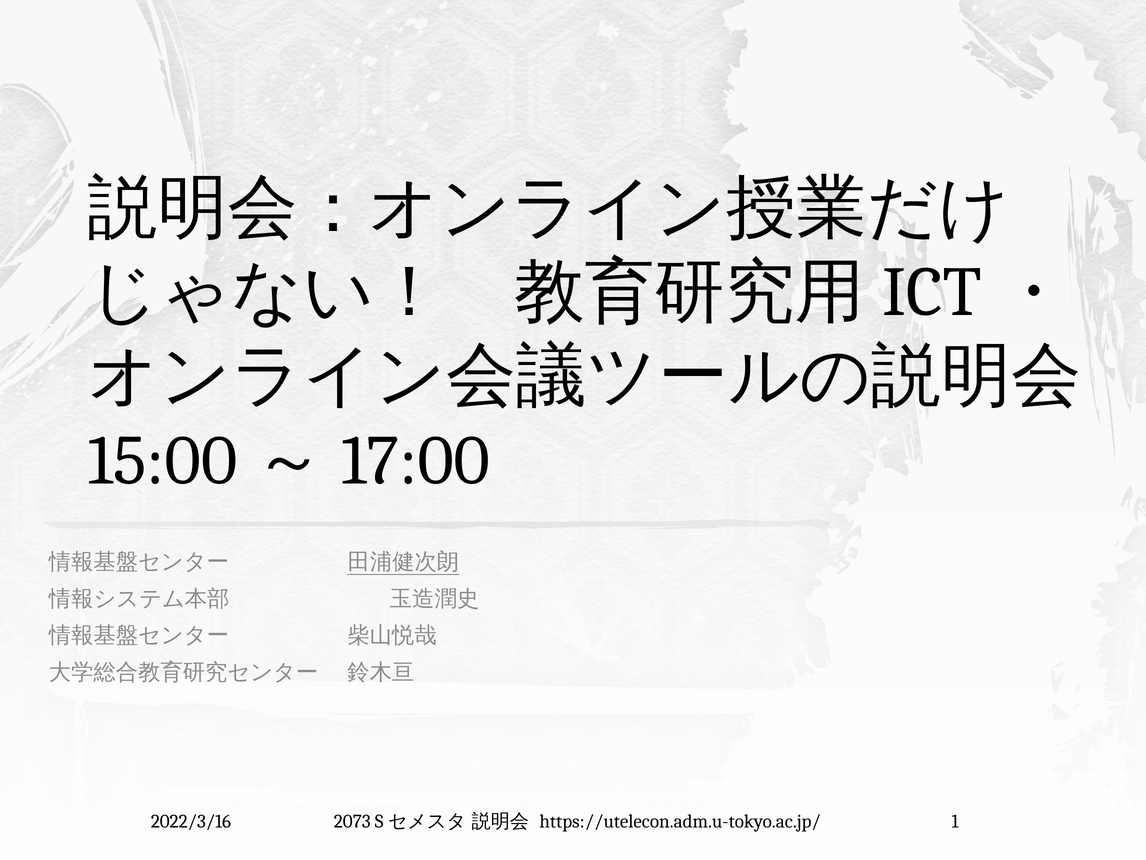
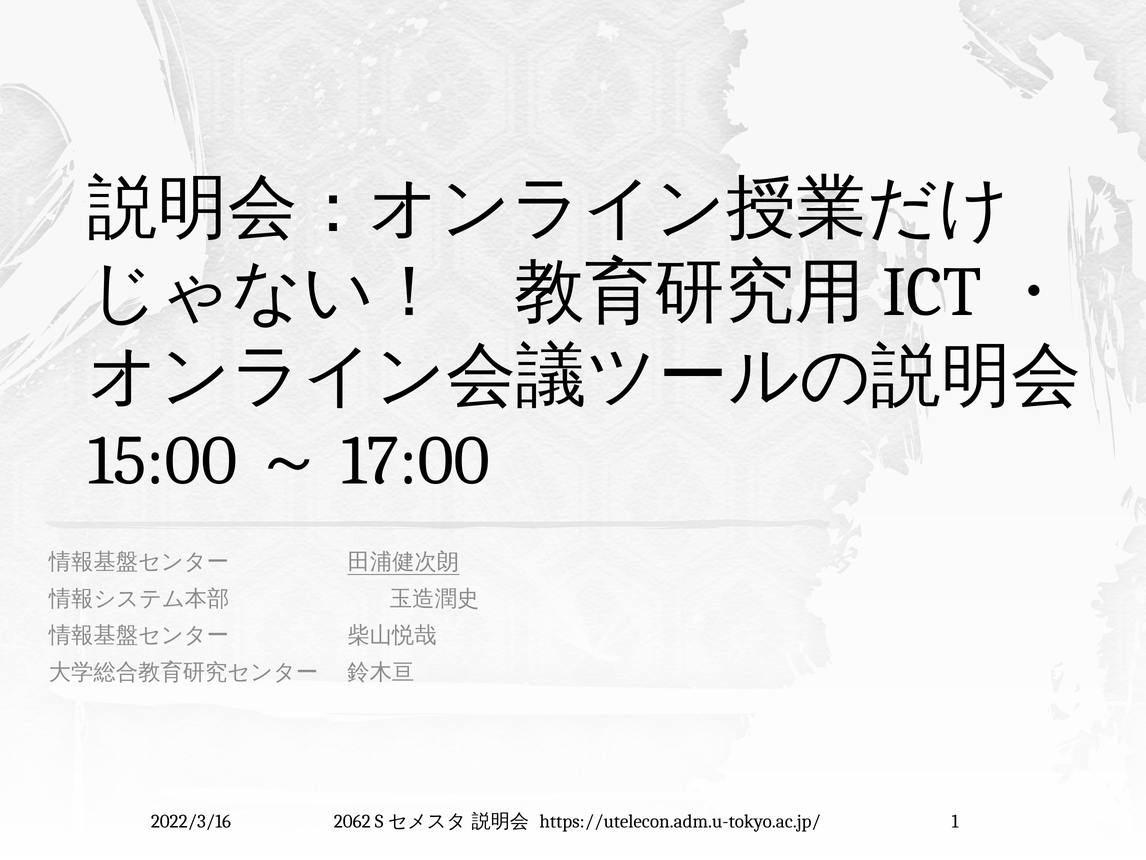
2073: 2073 -> 2062
